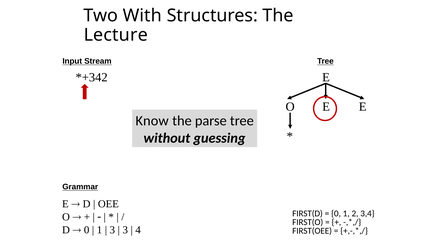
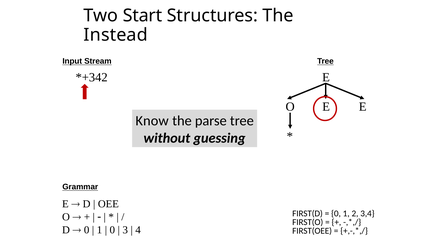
With: With -> Start
Lecture: Lecture -> Instead
3 at (112, 230): 3 -> 0
